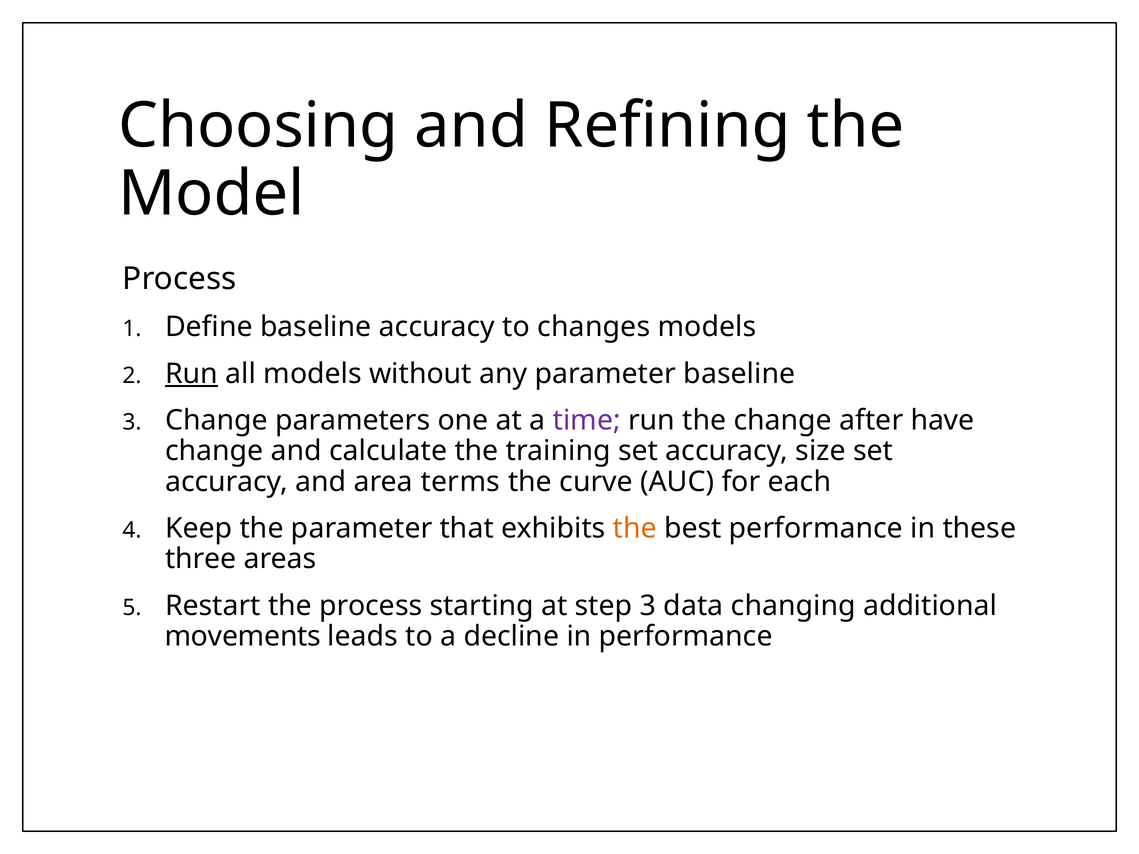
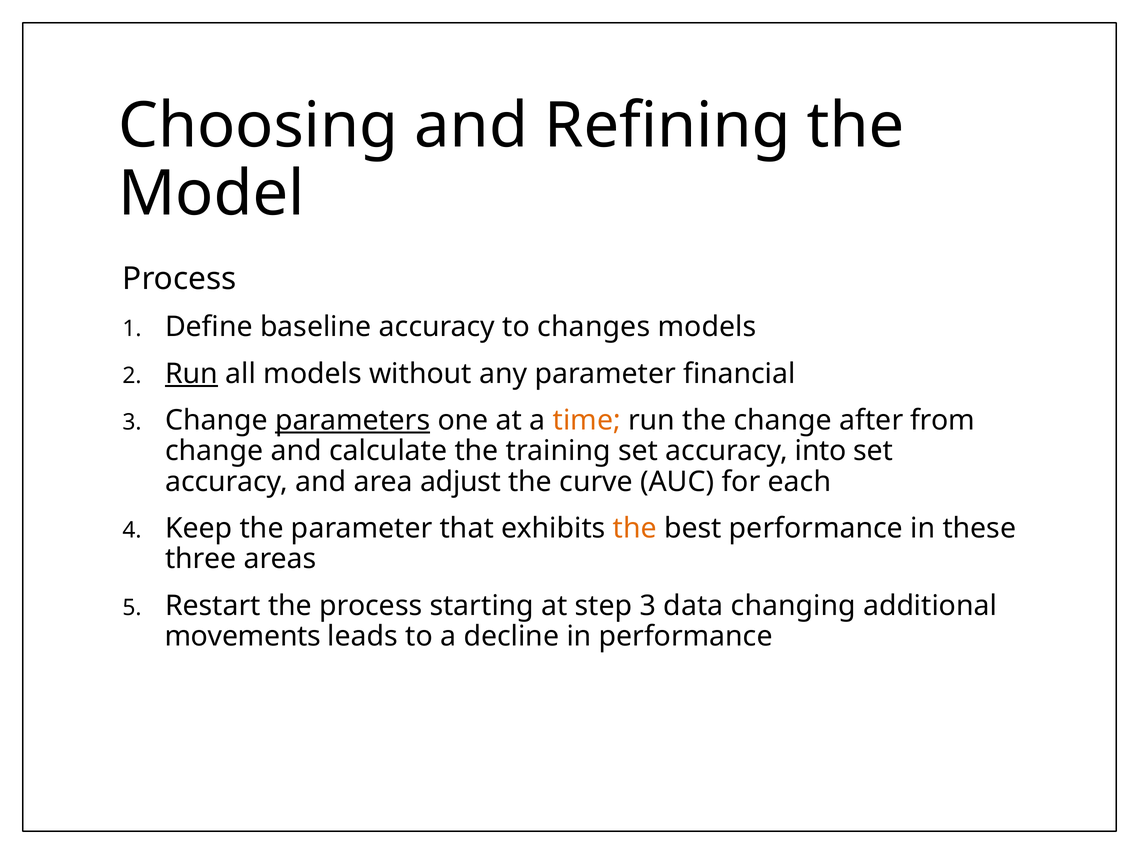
parameter baseline: baseline -> financial
parameters underline: none -> present
time colour: purple -> orange
have: have -> from
size: size -> into
terms: terms -> adjust
